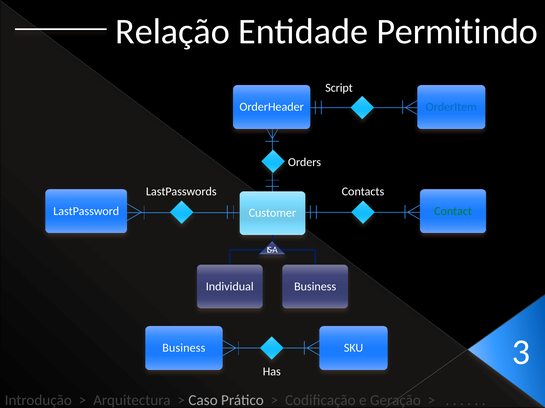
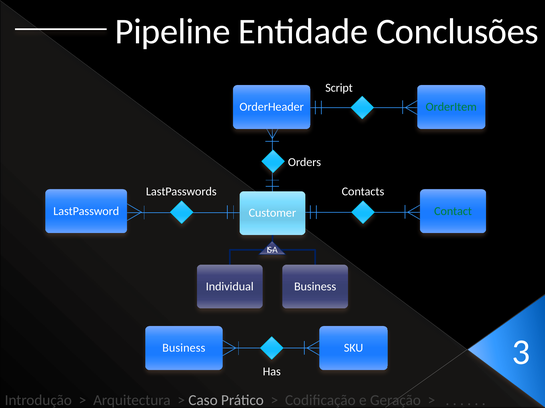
Relação: Relação -> Pipeline
Permitindo: Permitindo -> Conclusões
OrderItem colour: blue -> green
